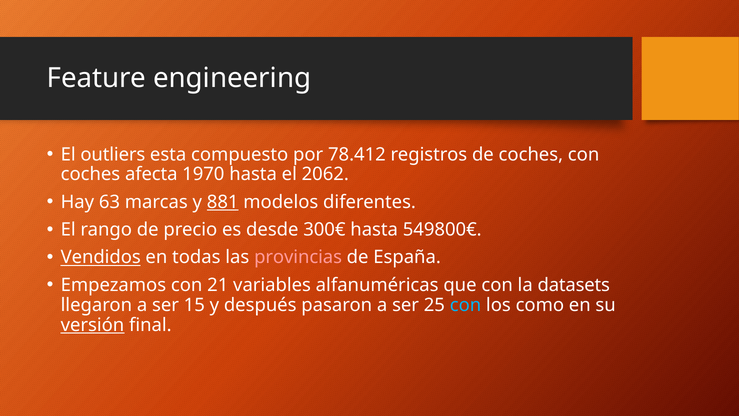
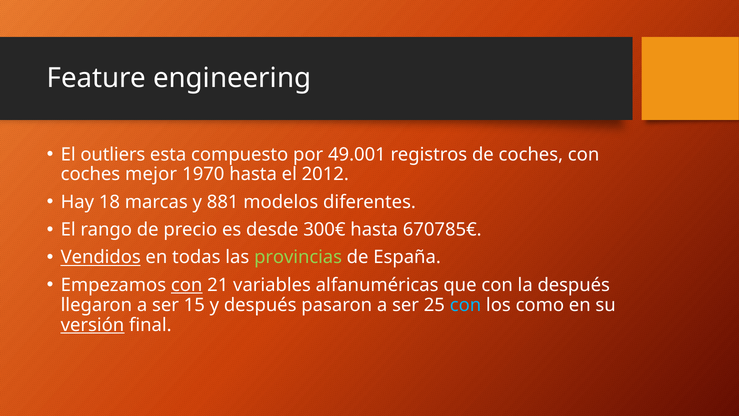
78.412: 78.412 -> 49.001
afecta: afecta -> mejor
2062: 2062 -> 2012
63: 63 -> 18
881 underline: present -> none
549800€: 549800€ -> 670785€
provincias colour: pink -> light green
con at (187, 285) underline: none -> present
la datasets: datasets -> después
